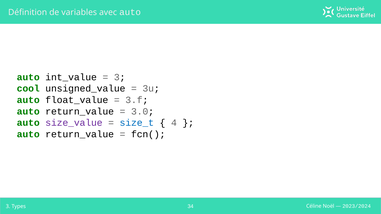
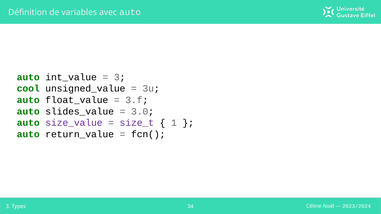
return_value at (80, 112): return_value -> slides_value
size_t colour: blue -> purple
4: 4 -> 1
